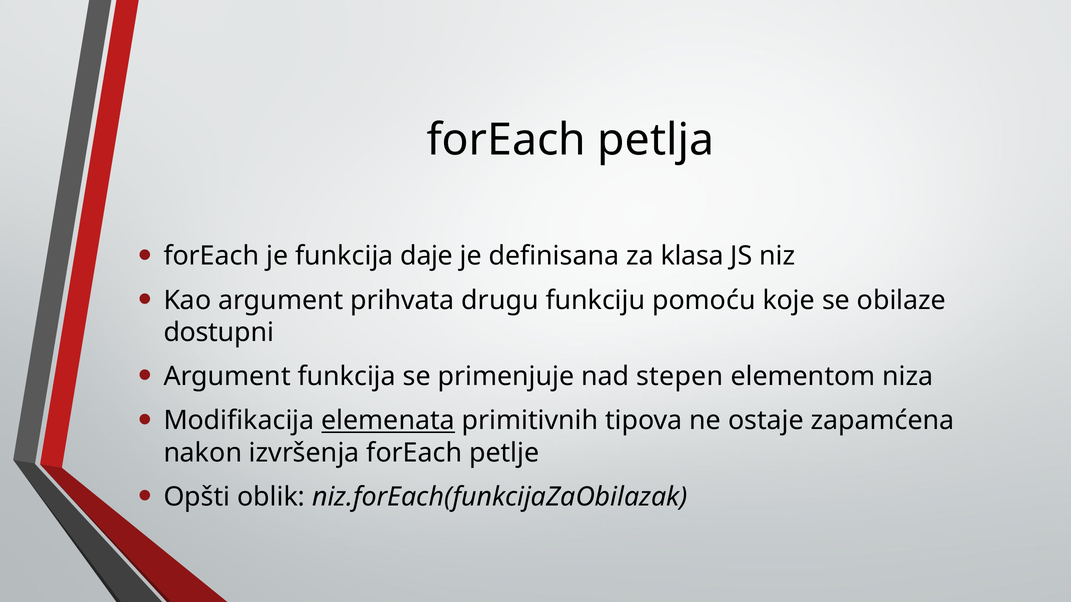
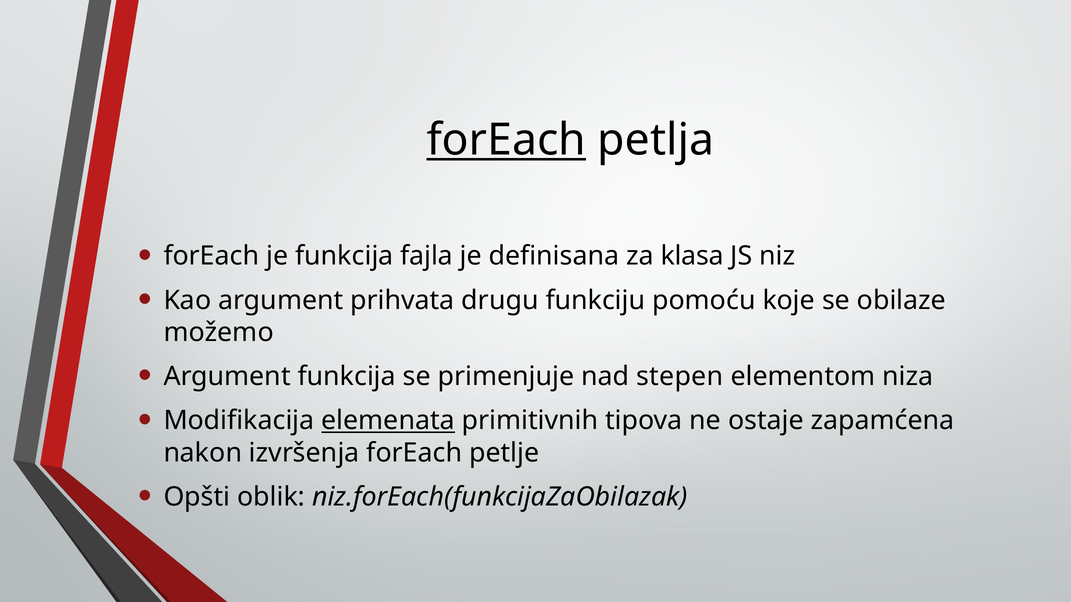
forEach at (506, 140) underline: none -> present
daje: daje -> fajla
dostupni: dostupni -> možemo
